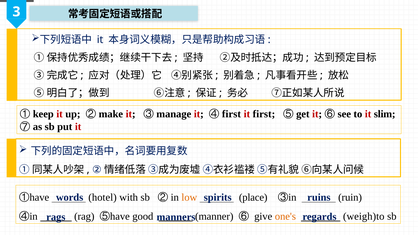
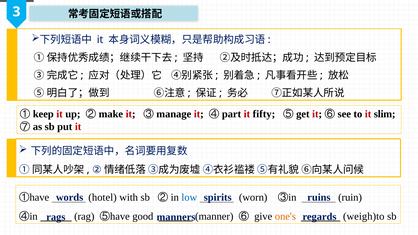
③ it first: first -> part
④ it first: first -> fifty
low colour: orange -> blue
place: place -> worn
